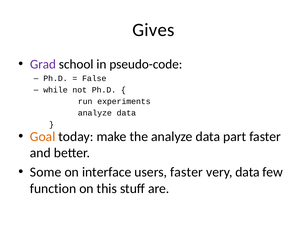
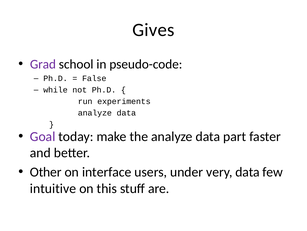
Goal colour: orange -> purple
Some: Some -> Other
users faster: faster -> under
function: function -> intuitive
